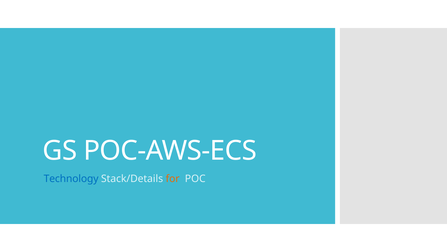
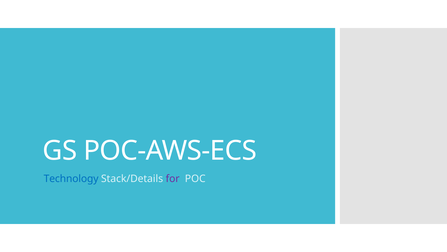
for colour: orange -> purple
